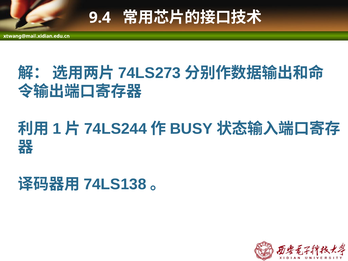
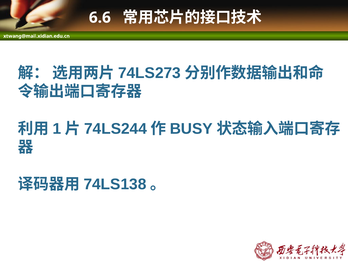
9.4: 9.4 -> 6.6
